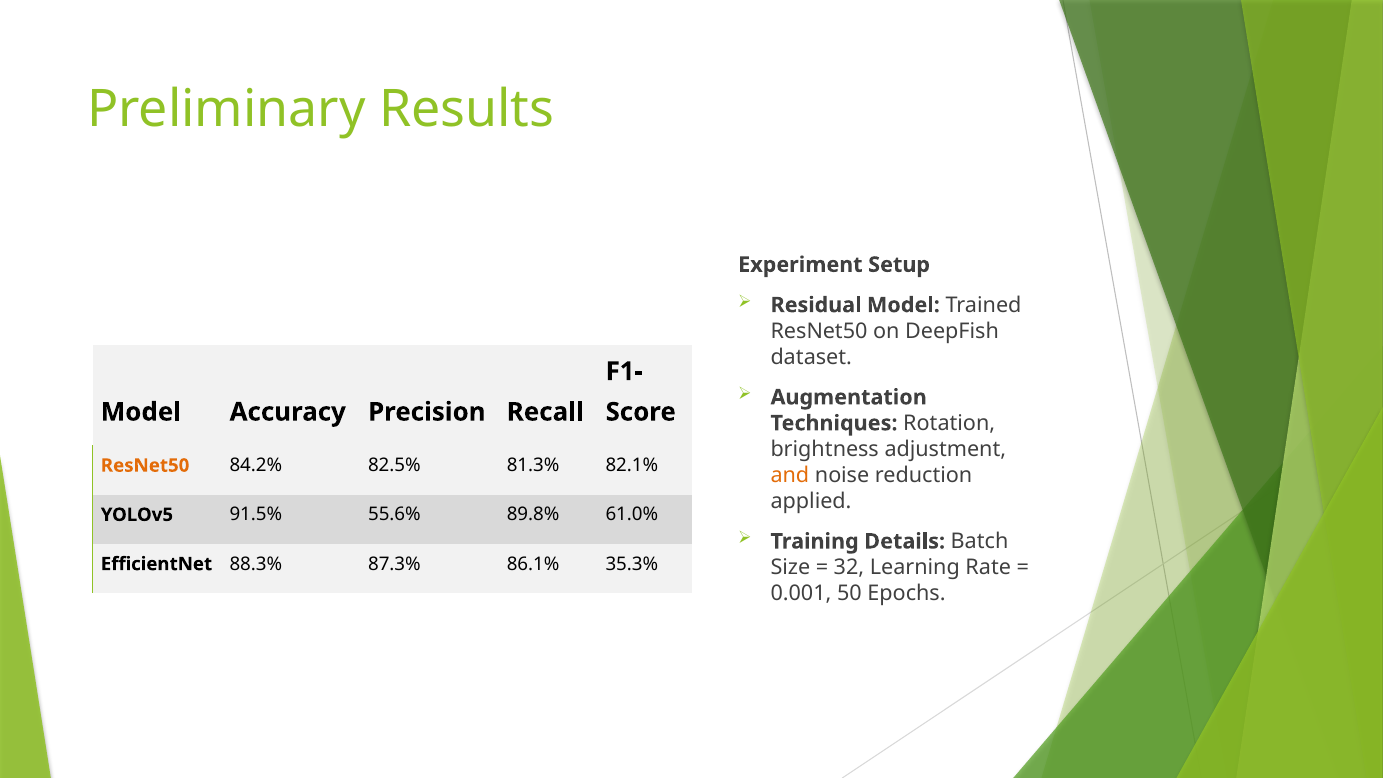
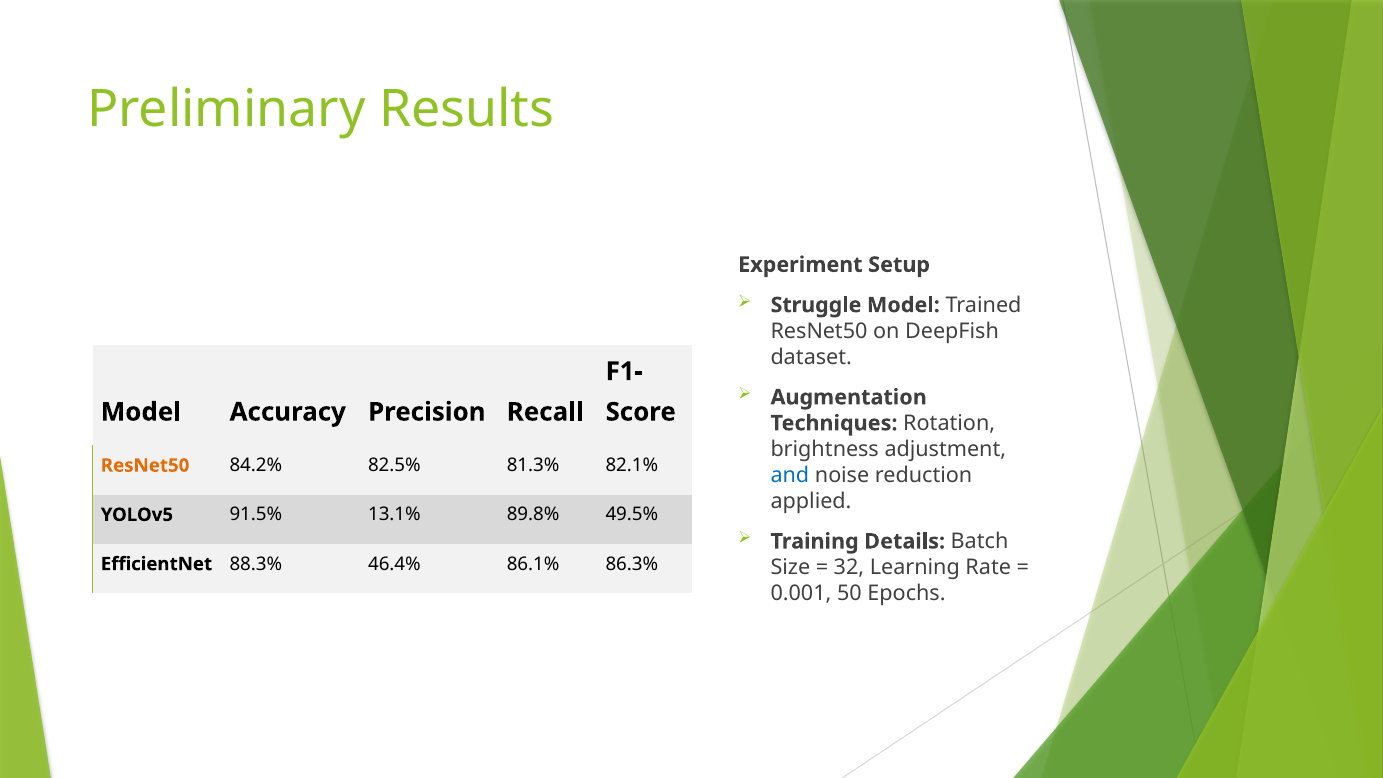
Residual: Residual -> Struggle
and colour: orange -> blue
55.6%: 55.6% -> 13.1%
61.0%: 61.0% -> 49.5%
87.3%: 87.3% -> 46.4%
35.3%: 35.3% -> 86.3%
